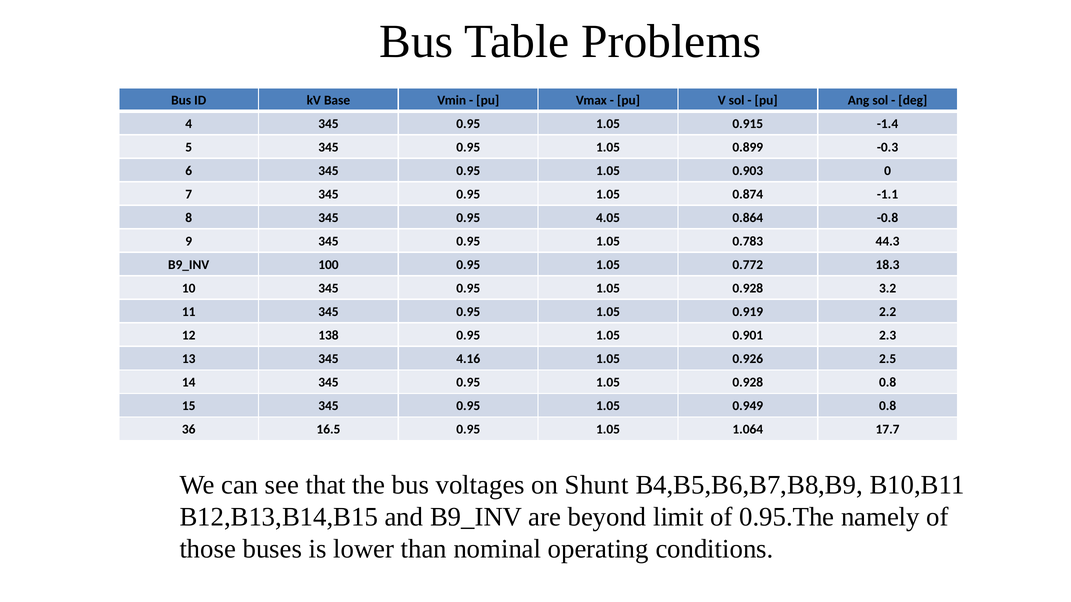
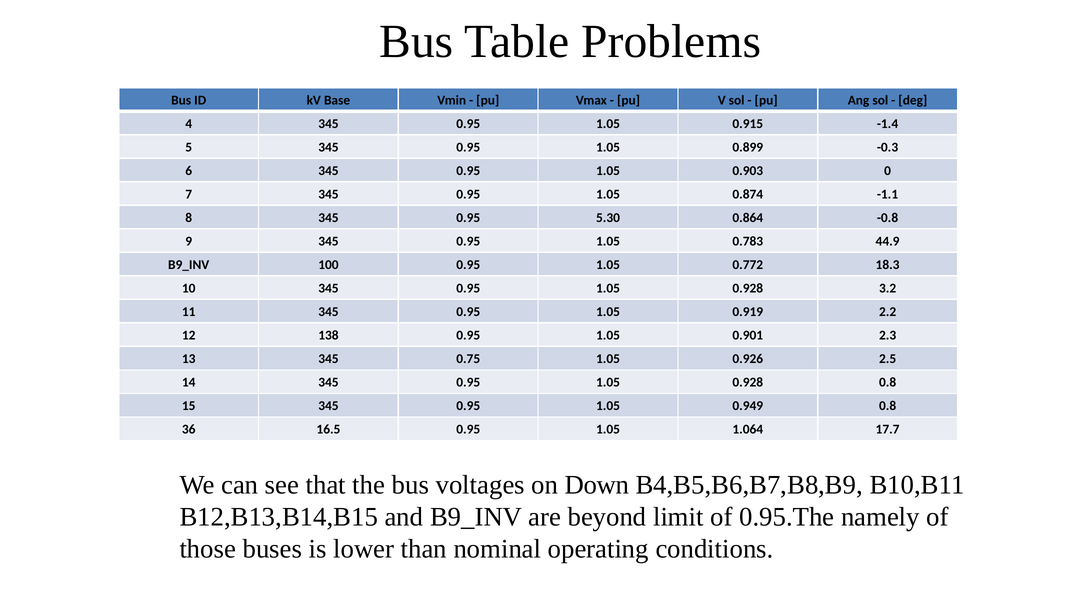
4.05: 4.05 -> 5.30
44.3: 44.3 -> 44.9
4.16: 4.16 -> 0.75
Shunt: Shunt -> Down
